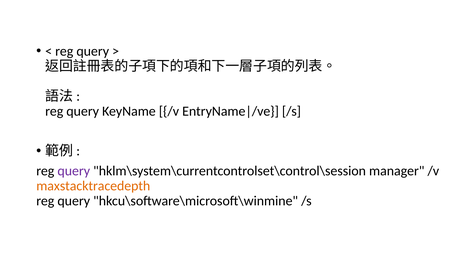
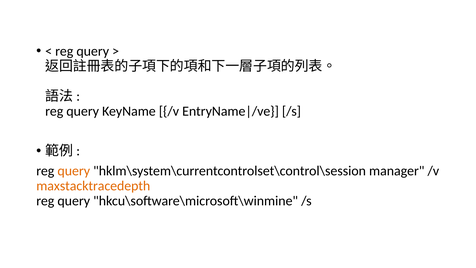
query at (74, 171) colour: purple -> orange
